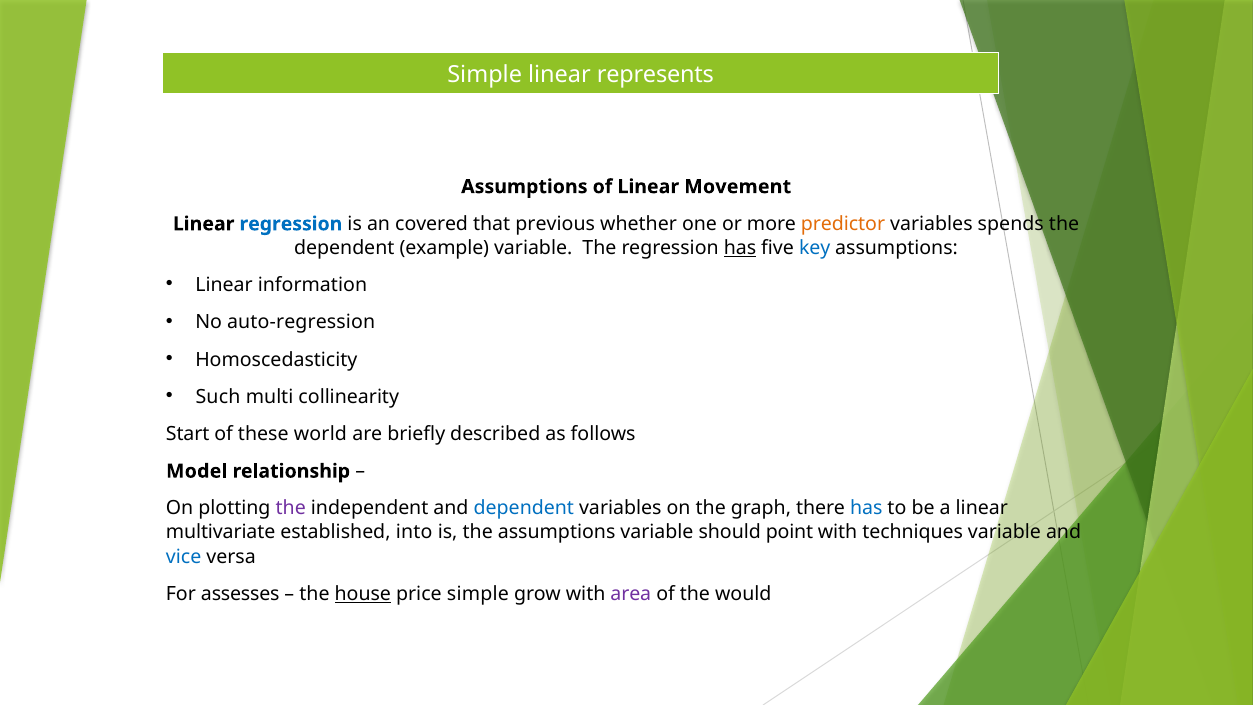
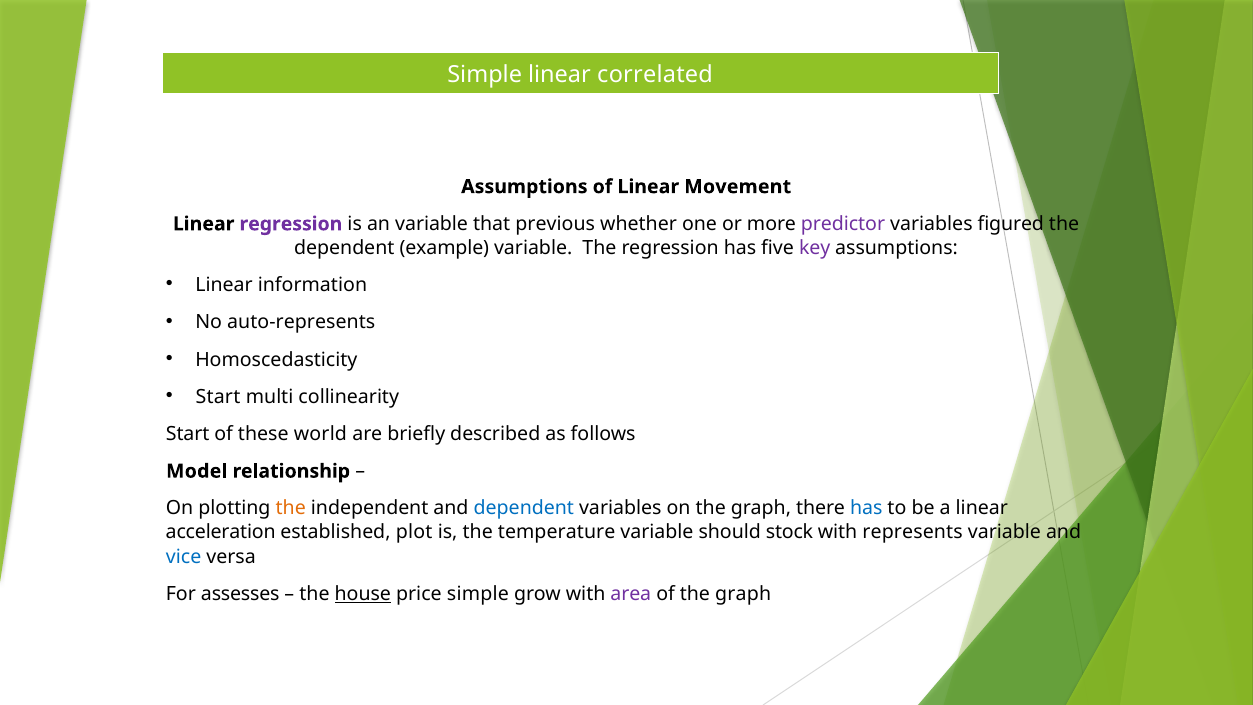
represents: represents -> correlated
regression at (291, 224) colour: blue -> purple
an covered: covered -> variable
predictor colour: orange -> purple
spends: spends -> figured
has at (740, 248) underline: present -> none
key colour: blue -> purple
auto-regression: auto-regression -> auto-represents
Such at (218, 397): Such -> Start
the at (291, 508) colour: purple -> orange
multivariate: multivariate -> acceleration
into: into -> plot
the assumptions: assumptions -> temperature
point: point -> stock
techniques: techniques -> represents
of the would: would -> graph
